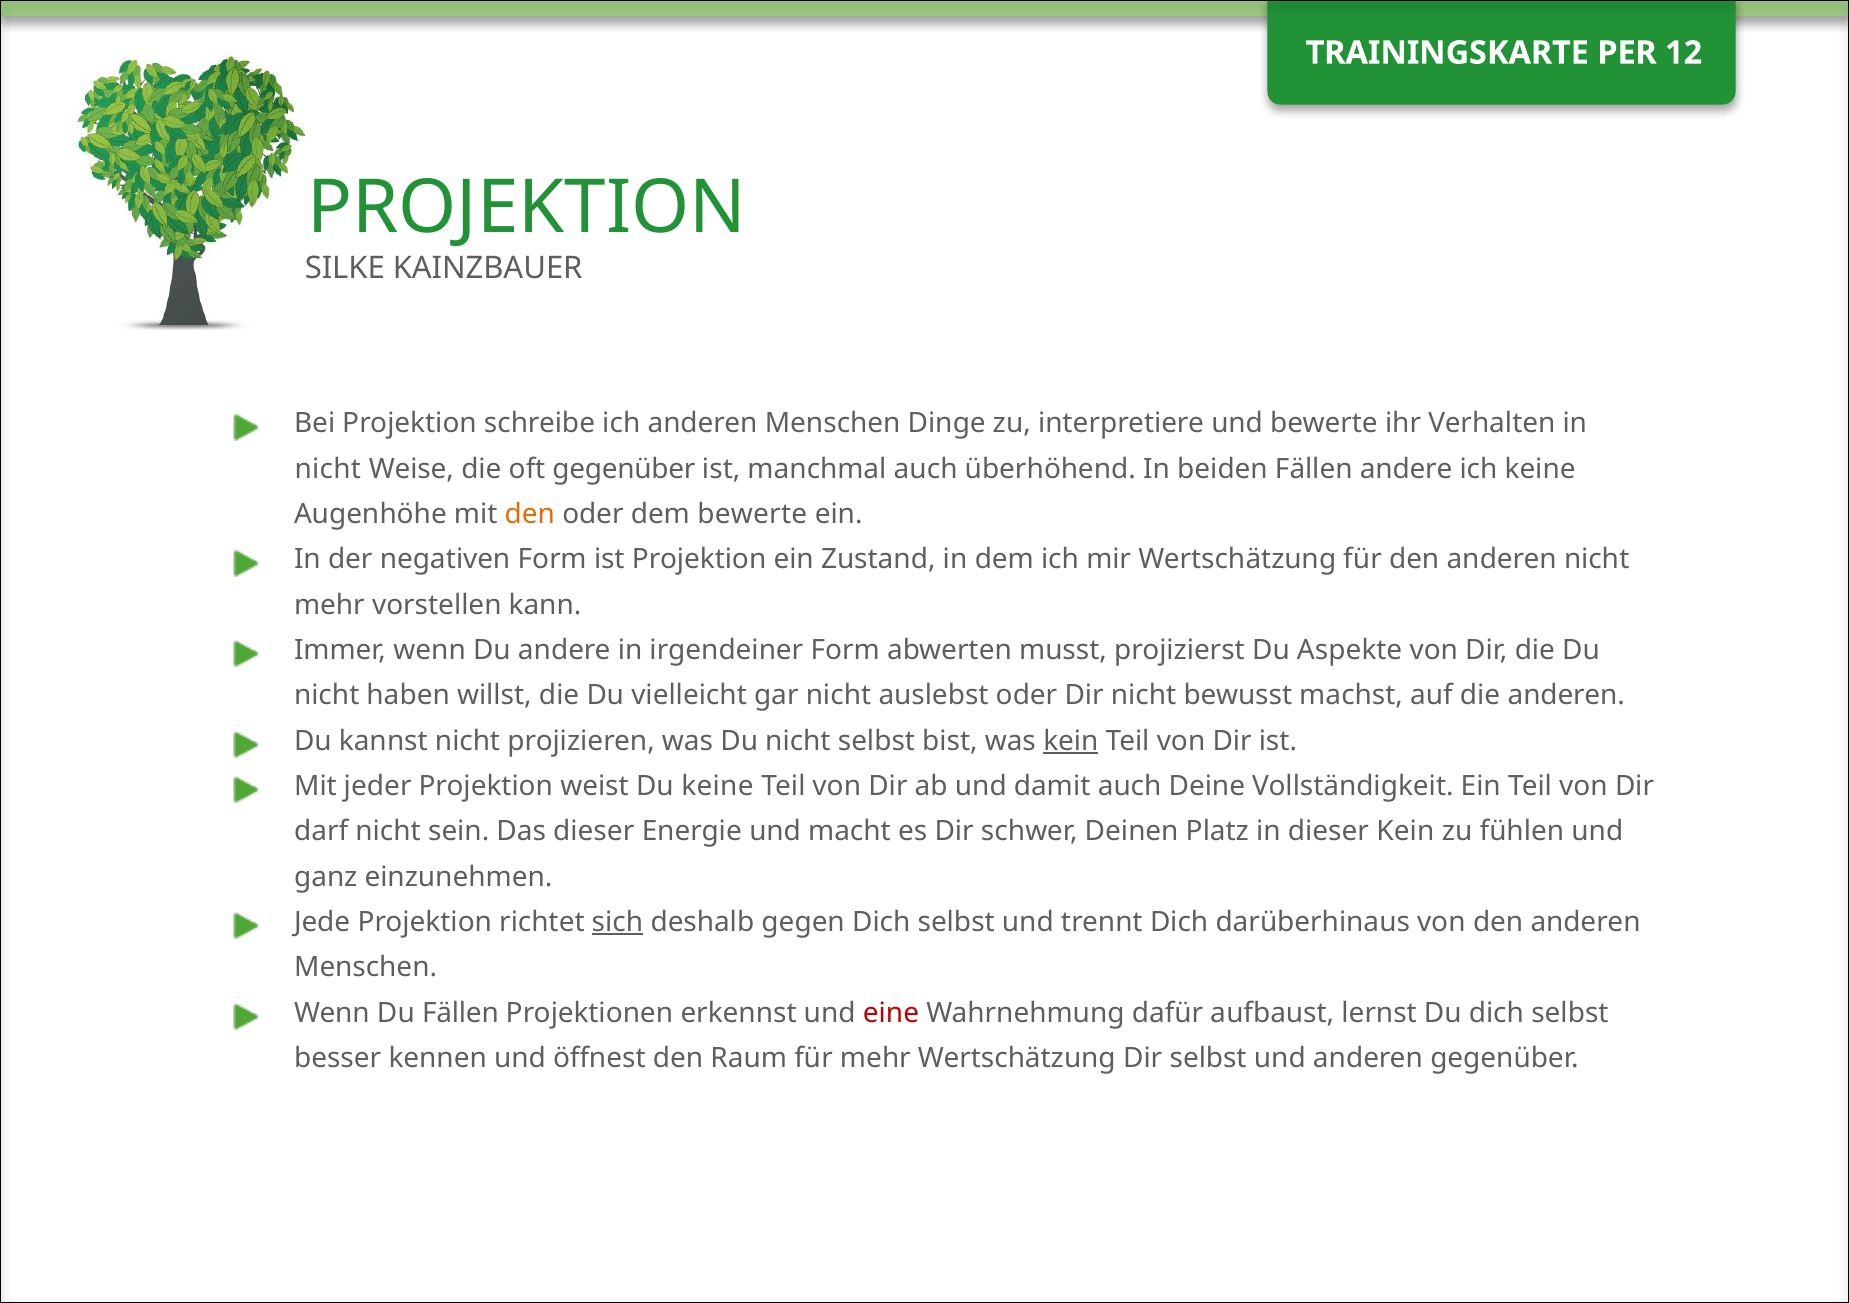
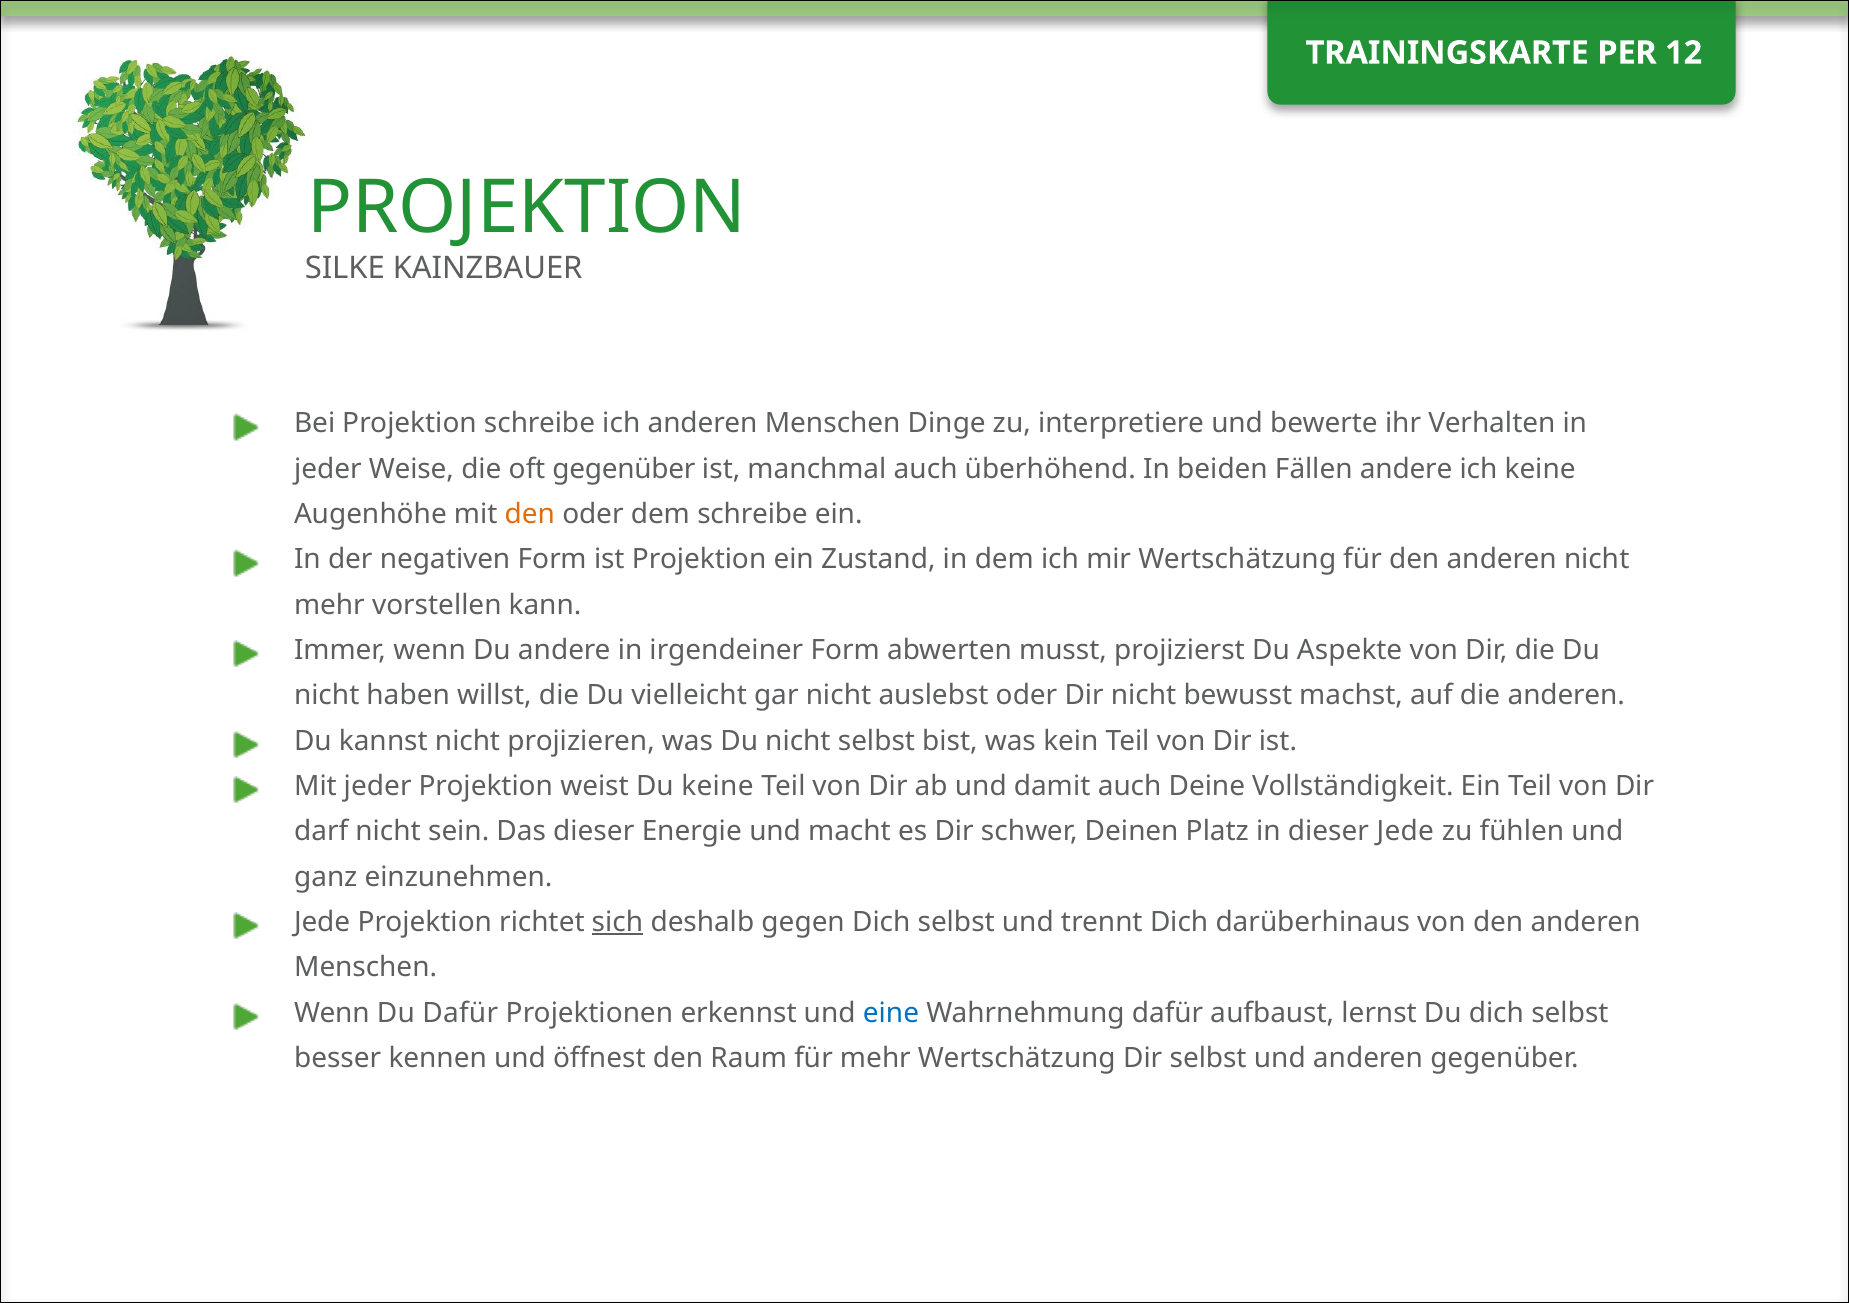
nicht at (328, 469): nicht -> jeder
dem bewerte: bewerte -> schreibe
kein at (1071, 741) underline: present -> none
dieser Kein: Kein -> Jede
Du Fällen: Fällen -> Dafür
eine colour: red -> blue
